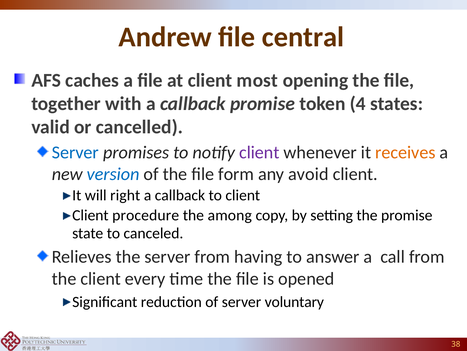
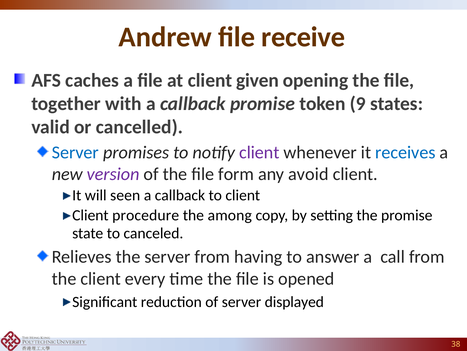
central: central -> receive
most: most -> given
4: 4 -> 9
receives colour: orange -> blue
version colour: blue -> purple
right: right -> seen
voluntary: voluntary -> displayed
